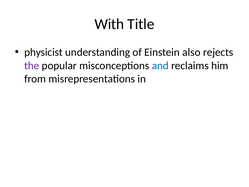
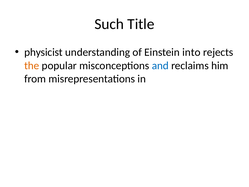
With: With -> Such
also: also -> into
the colour: purple -> orange
